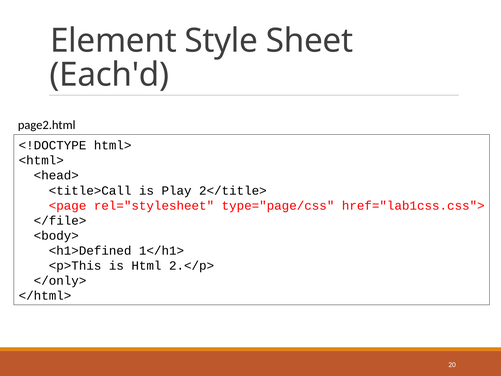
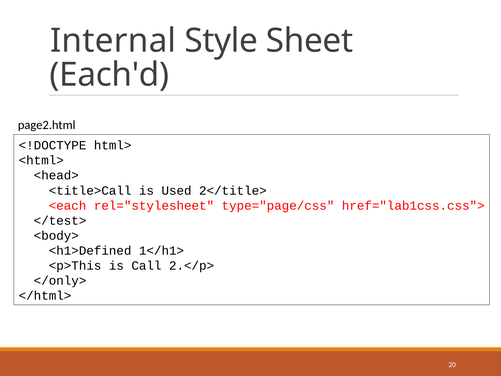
Element: Element -> Internal
Play: Play -> Used
<page: <page -> <each
</file>: </file> -> </test>
Html: Html -> Call
